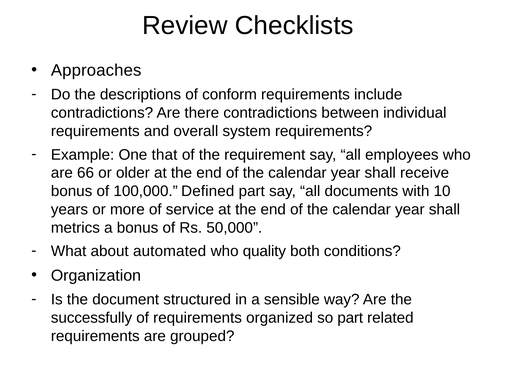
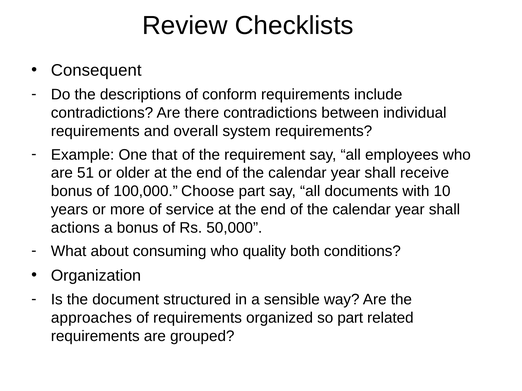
Approaches: Approaches -> Consequent
66: 66 -> 51
Defined: Defined -> Choose
metrics: metrics -> actions
automated: automated -> consuming
successfully: successfully -> approaches
